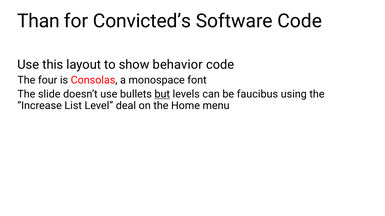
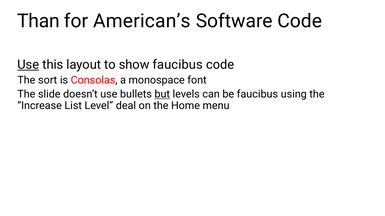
Convicted’s: Convicted’s -> American’s
Use at (28, 65) underline: none -> present
show behavior: behavior -> faucibus
four: four -> sort
